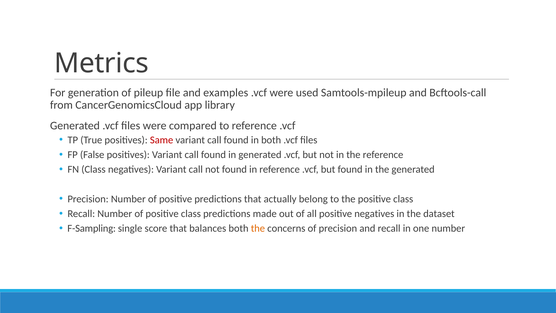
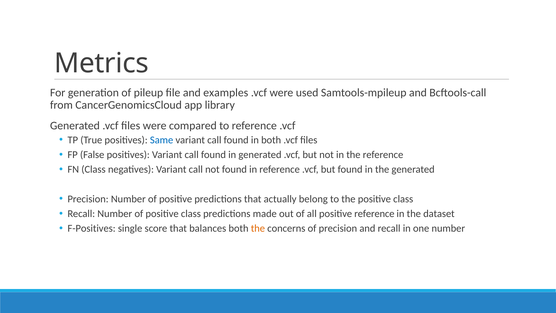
Same colour: red -> blue
positive negatives: negatives -> reference
F-Sampling: F-Sampling -> F-Positives
